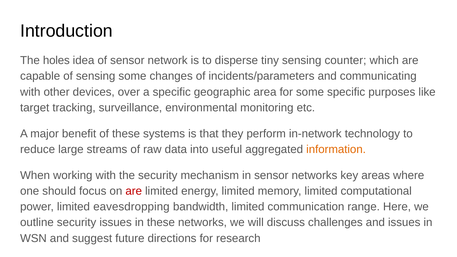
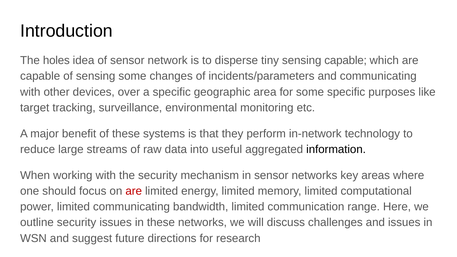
sensing counter: counter -> capable
information colour: orange -> black
limited eavesdropping: eavesdropping -> communicating
